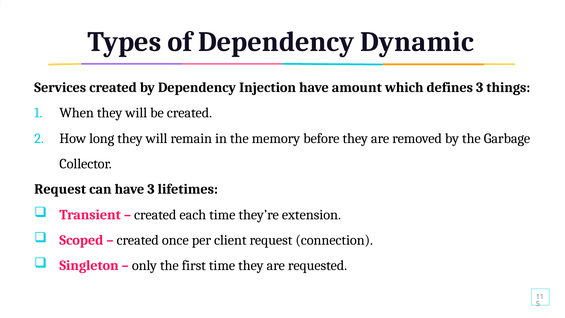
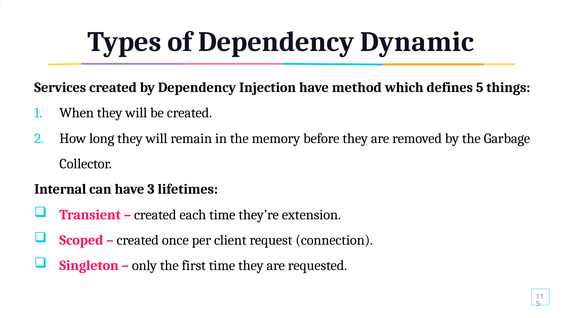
amount: amount -> method
defines 3: 3 -> 5
Request at (60, 189): Request -> Internal
